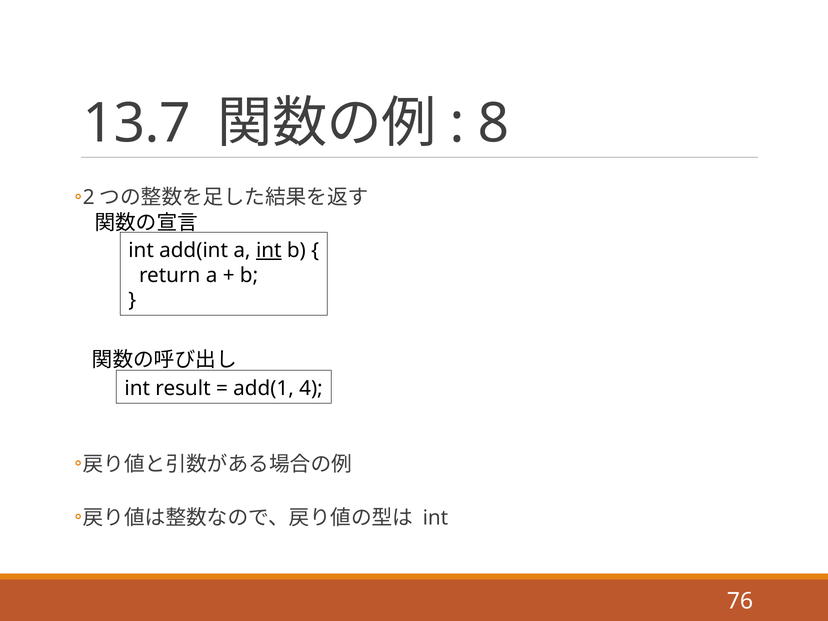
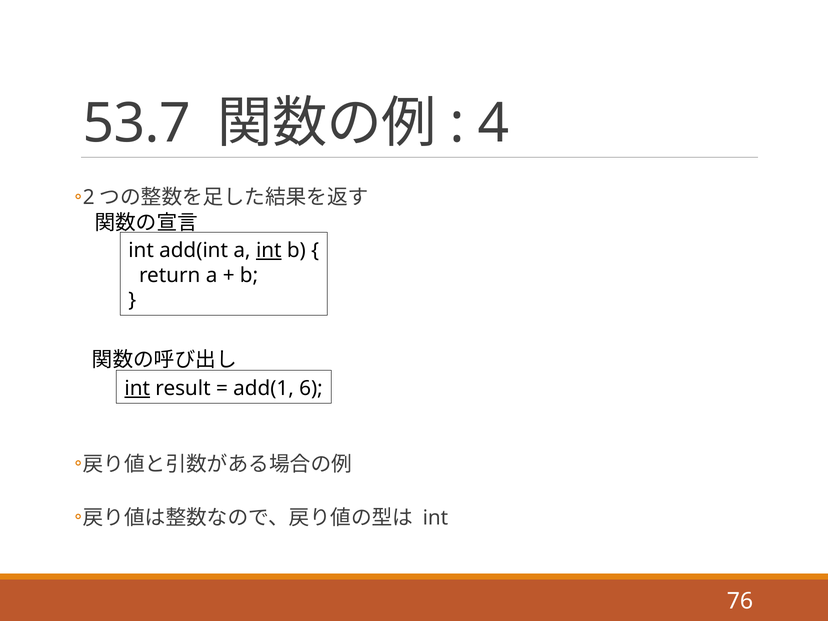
13.7: 13.7 -> 53.7
8: 8 -> 4
int at (137, 388) underline: none -> present
4: 4 -> 6
